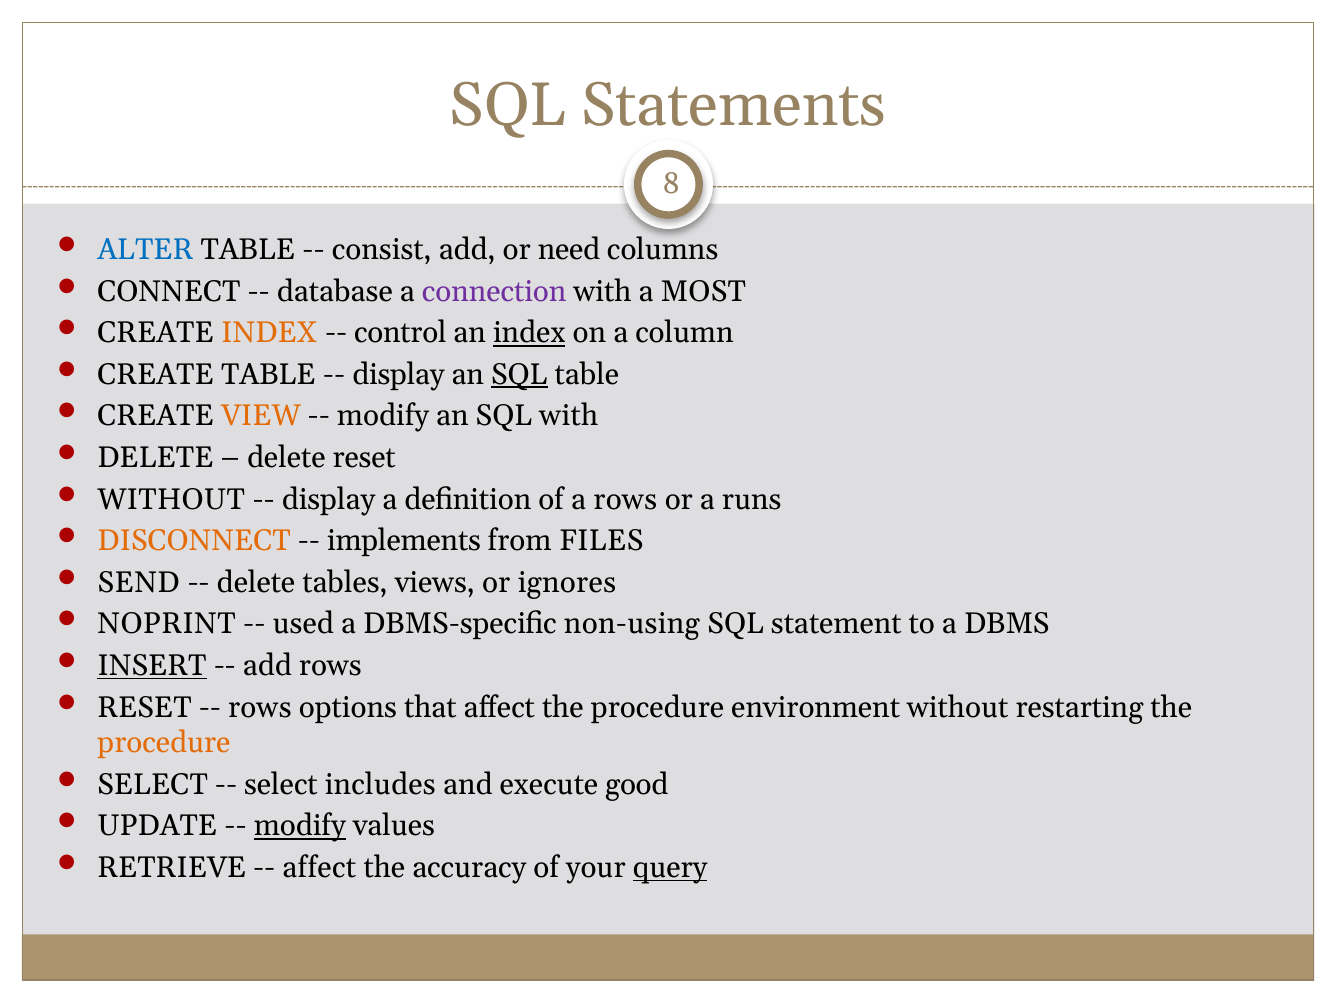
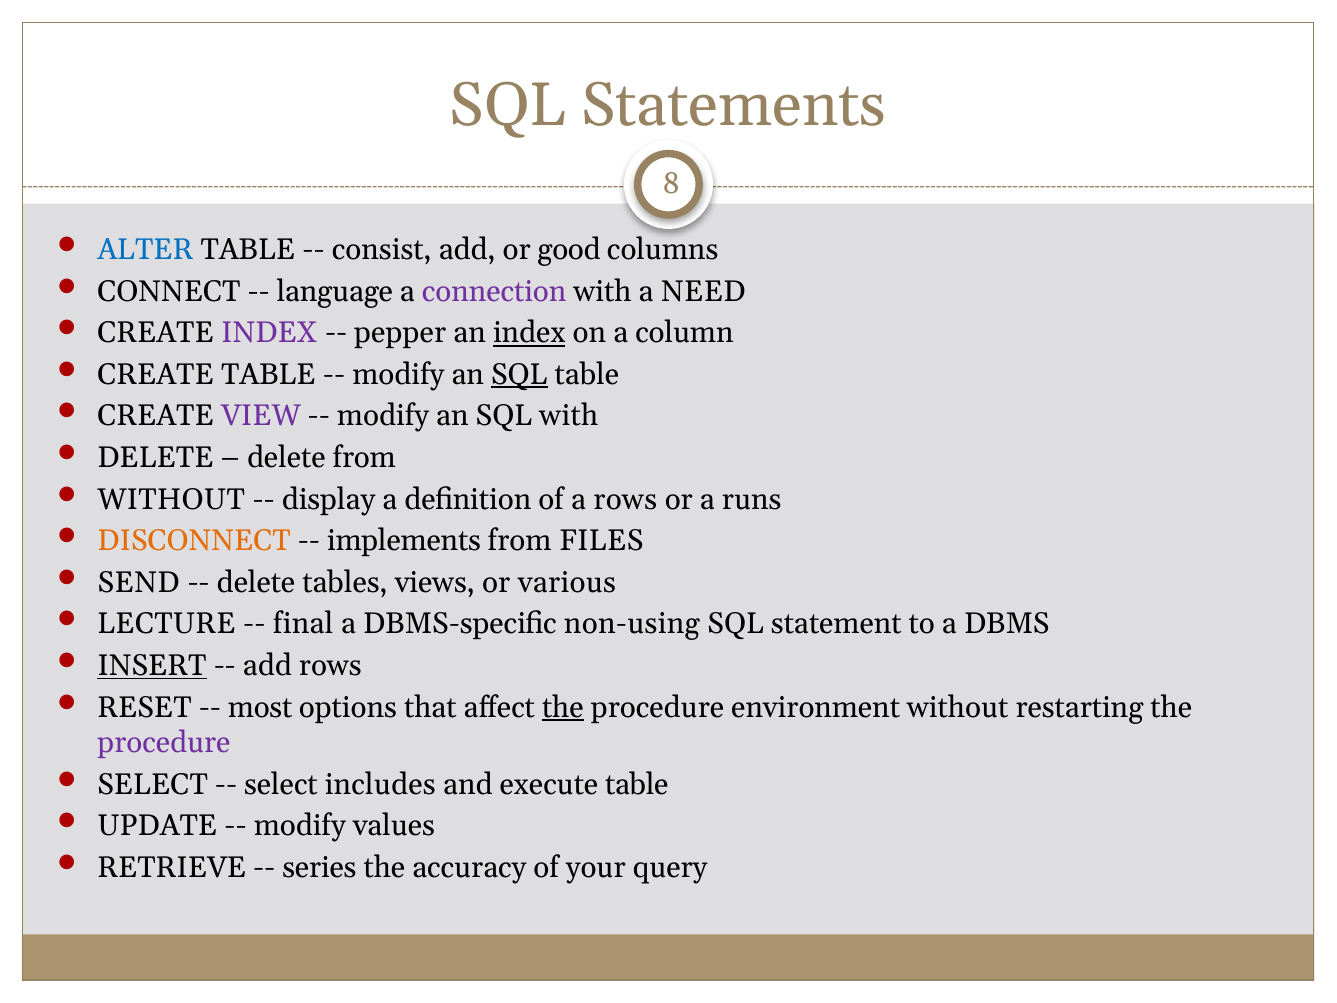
need: need -> good
database: database -> language
MOST: MOST -> NEED
INDEX at (270, 333) colour: orange -> purple
control: control -> pepper
display at (398, 375): display -> modify
VIEW colour: orange -> purple
delete reset: reset -> from
ignores: ignores -> various
NOPRINT: NOPRINT -> LECTURE
used: used -> final
rows at (260, 707): rows -> most
the at (563, 707) underline: none -> present
procedure at (164, 743) colour: orange -> purple
execute good: good -> table
modify at (300, 826) underline: present -> none
affect at (319, 868): affect -> series
query underline: present -> none
